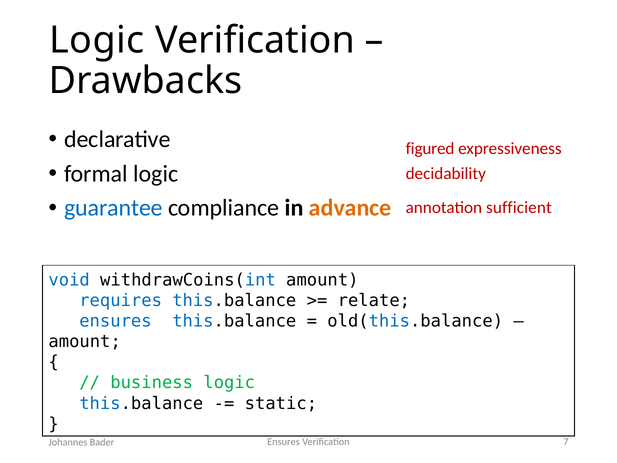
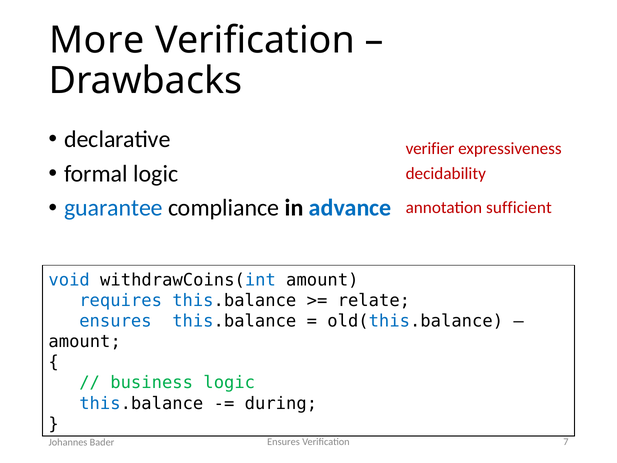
Logic at (97, 40): Logic -> More
figured: figured -> verifier
advance colour: orange -> blue
static: static -> during
